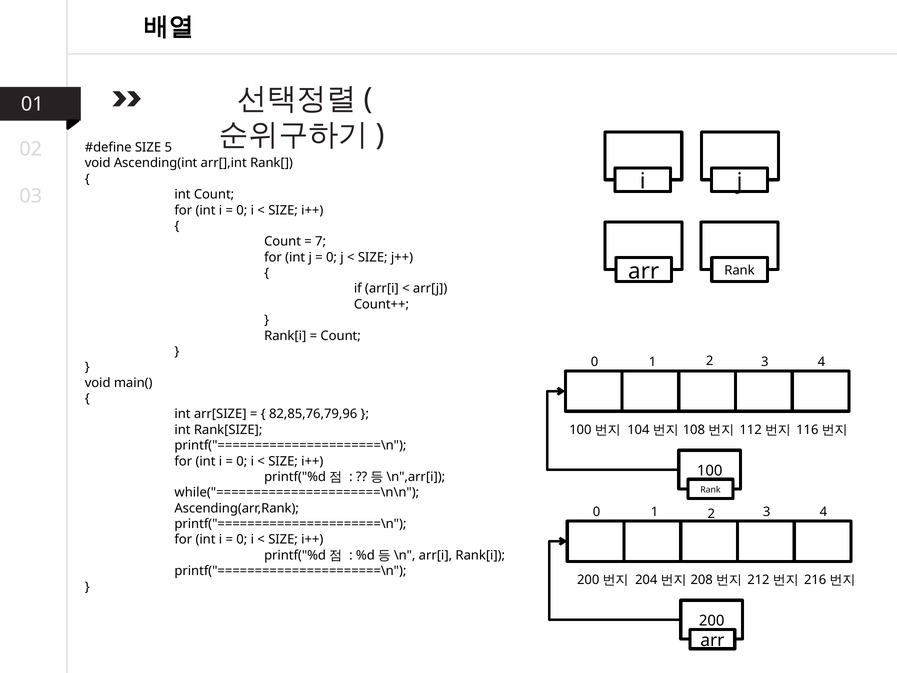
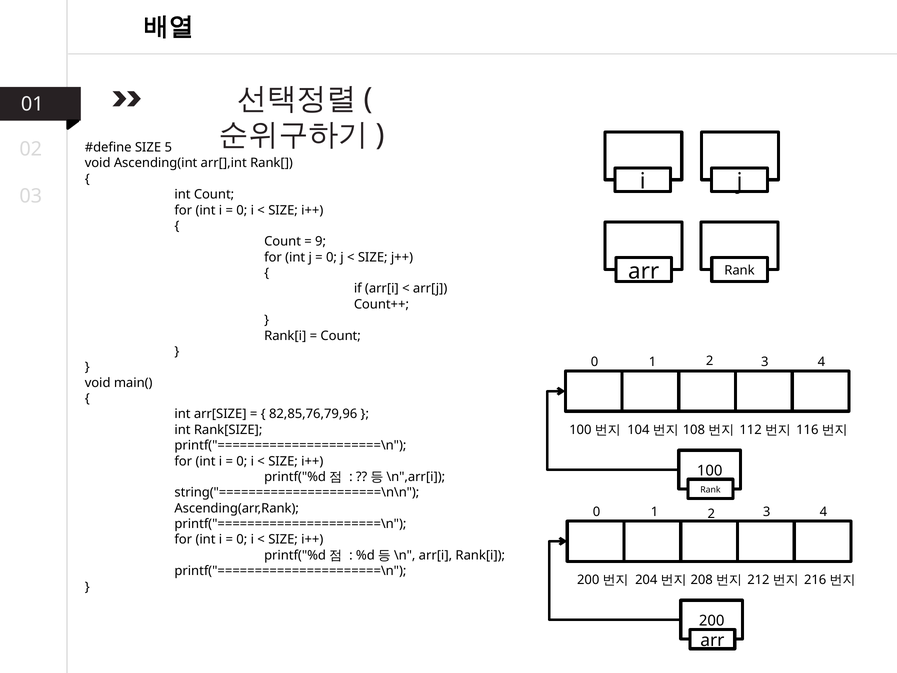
7: 7 -> 9
while("======================\n\n: while("======================\n\n -> string("======================\n\n
